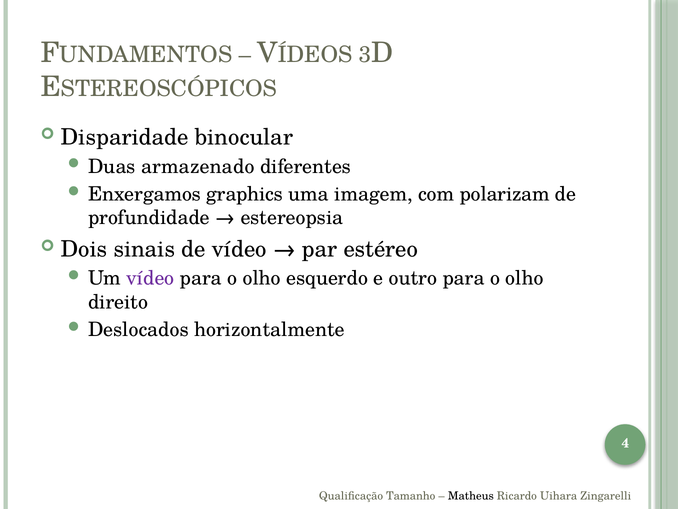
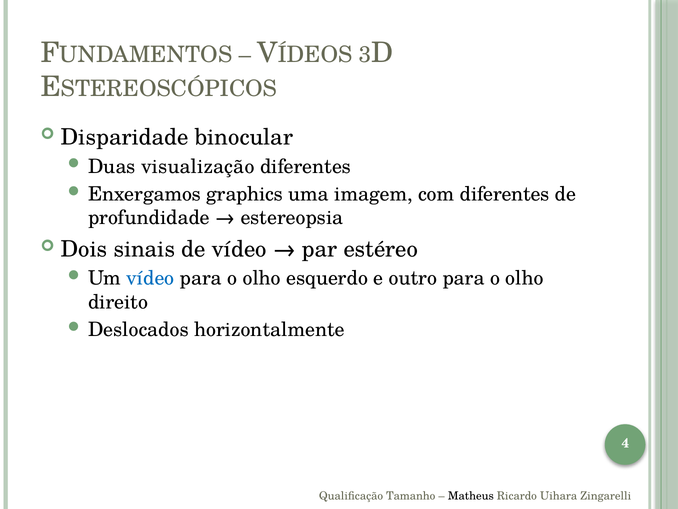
armazenado: armazenado -> visualização
com polarizam: polarizam -> diferentes
vídeo at (150, 278) colour: purple -> blue
